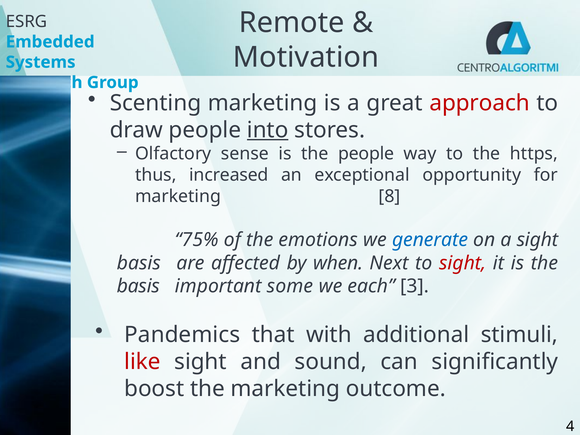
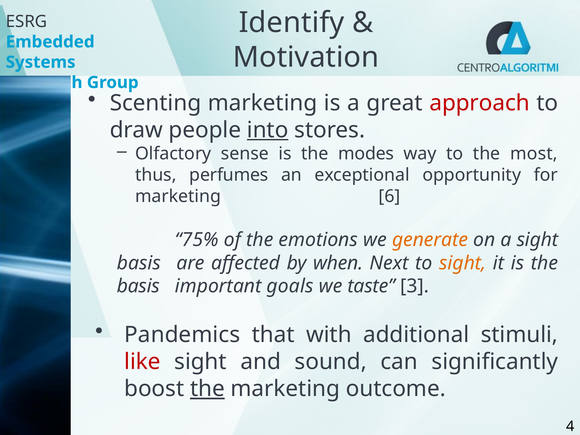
Remote: Remote -> Identify
the people: people -> modes
https: https -> most
increased: increased -> perfumes
8: 8 -> 6
generate colour: blue -> orange
sight at (463, 263) colour: red -> orange
some: some -> goals
each: each -> taste
the at (207, 389) underline: none -> present
